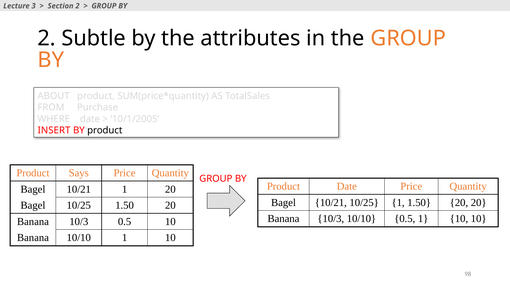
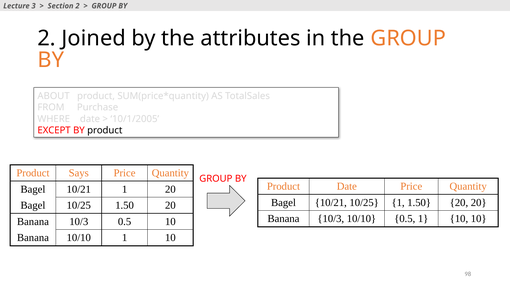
Subtle: Subtle -> Joined
INSERT: INSERT -> EXCEPT
